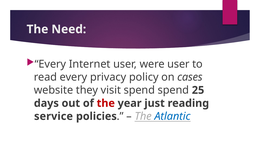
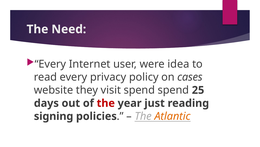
were user: user -> idea
service: service -> signing
Atlantic colour: blue -> orange
